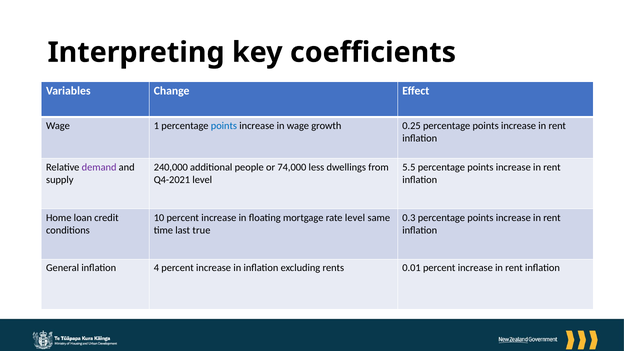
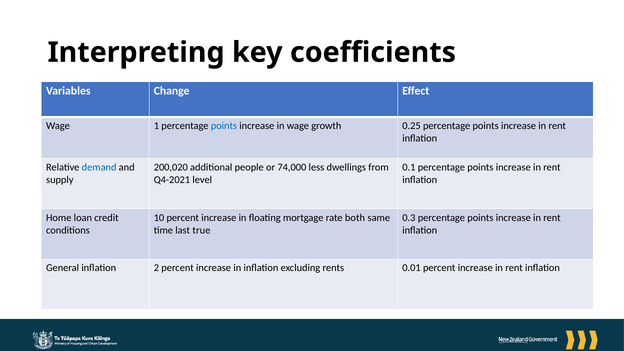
demand colour: purple -> blue
240,000: 240,000 -> 200,020
5.5: 5.5 -> 0.1
rate level: level -> both
4: 4 -> 2
